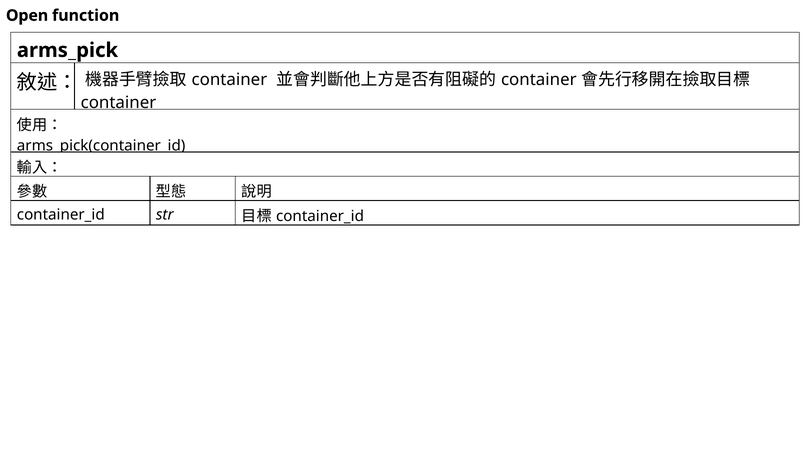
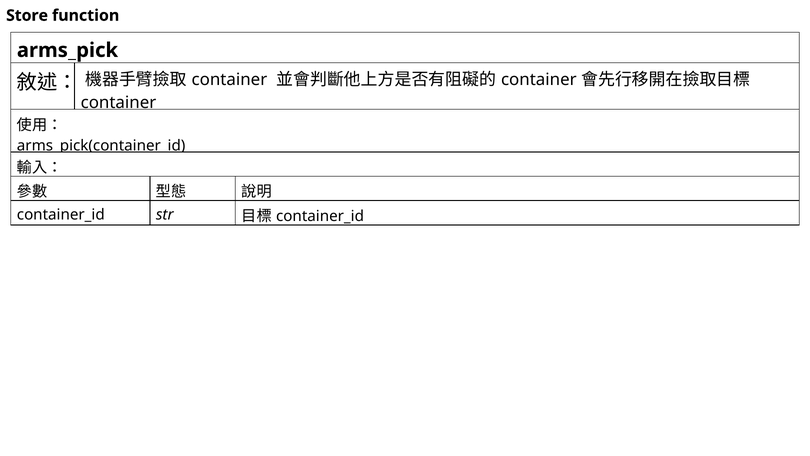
Open: Open -> Store
